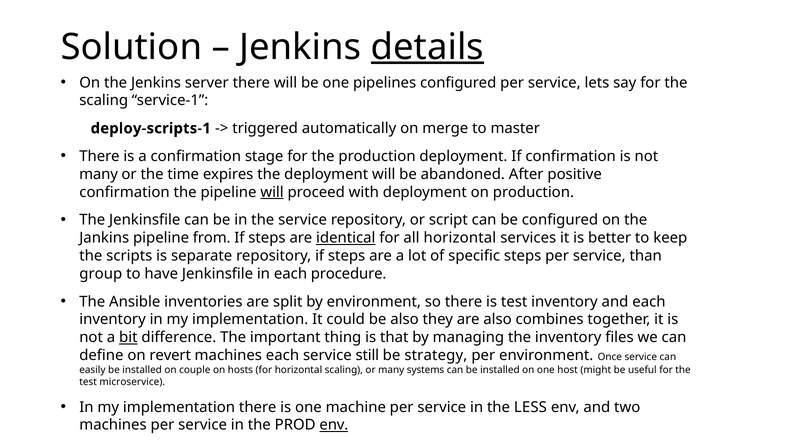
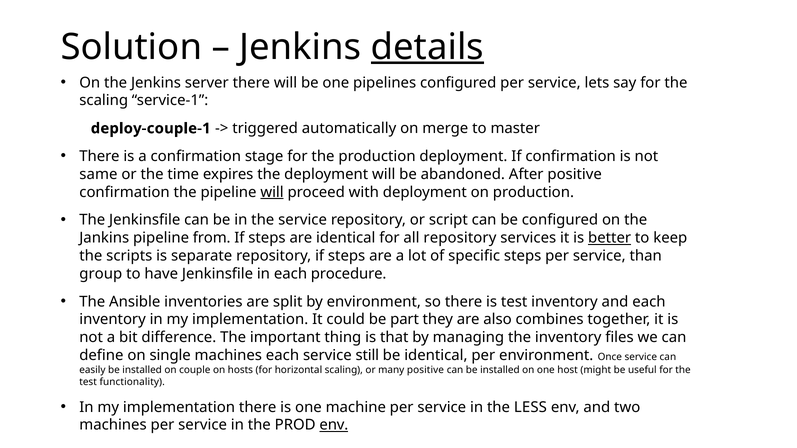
deploy-scripts-1: deploy-scripts-1 -> deploy-couple-1
many at (99, 174): many -> same
identical at (346, 238) underline: present -> none
all horizontal: horizontal -> repository
better underline: none -> present
be also: also -> part
bit underline: present -> none
revert: revert -> single
be strategy: strategy -> identical
many systems: systems -> positive
microservice: microservice -> functionality
